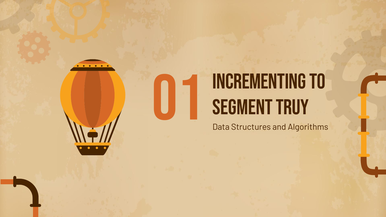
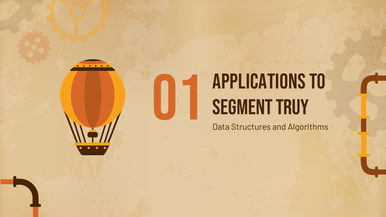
Incrementing: Incrementing -> Applications
